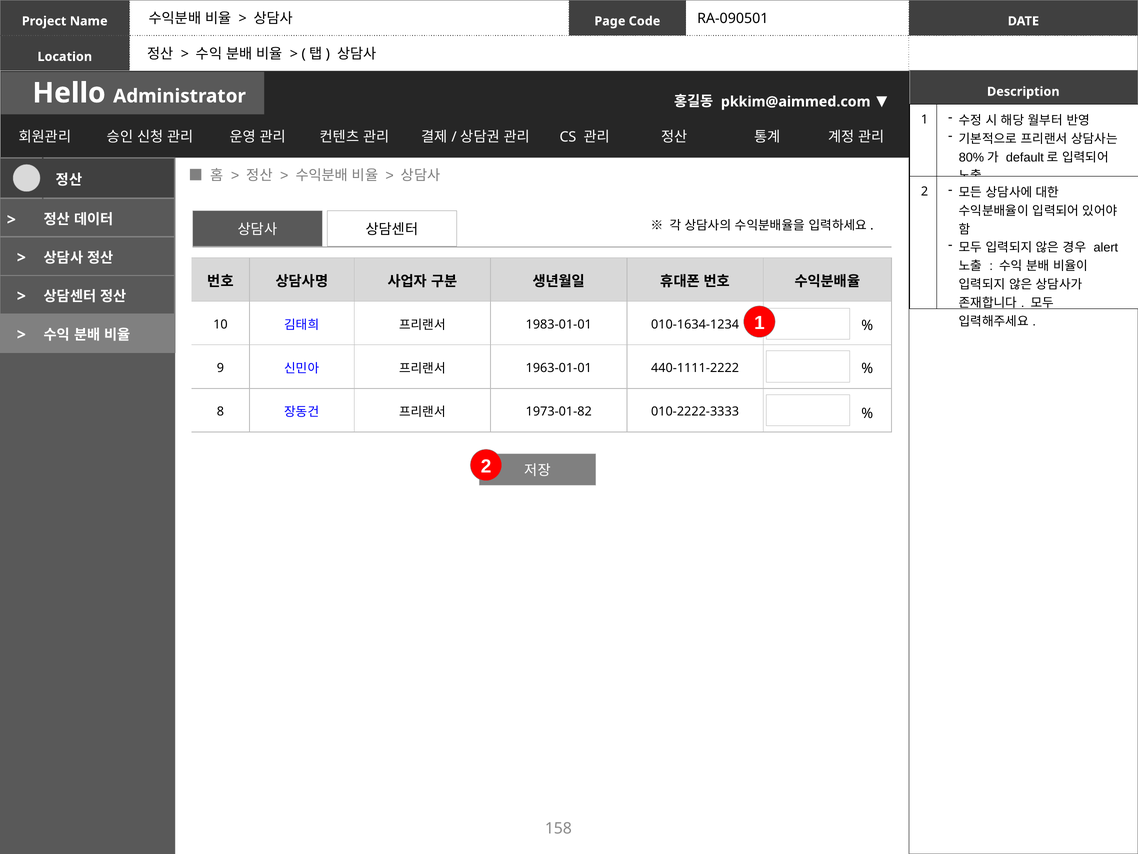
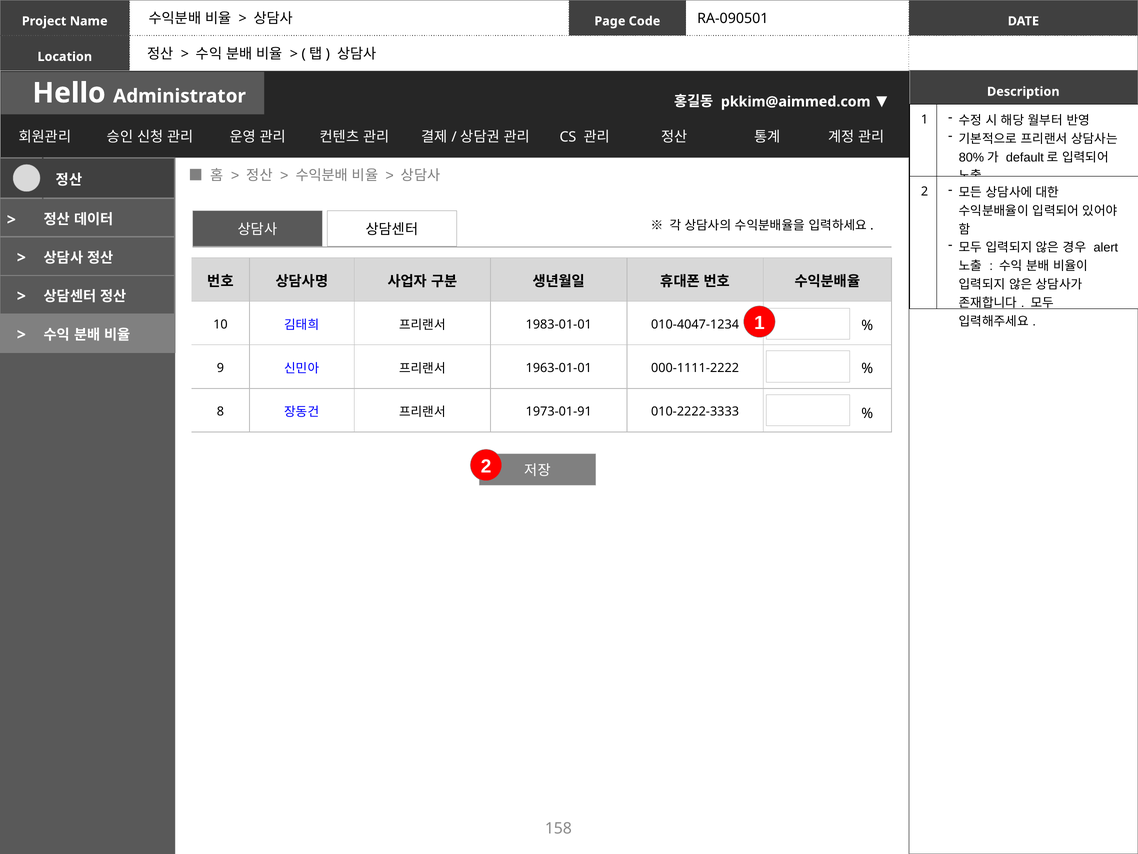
010-1634-1234: 010-1634-1234 -> 010-4047-1234
440-1111-2222: 440-1111-2222 -> 000-1111-2222
1973-01-82: 1973-01-82 -> 1973-01-91
